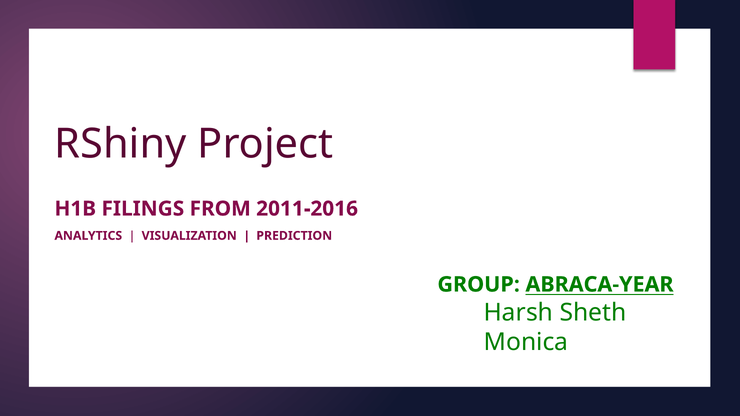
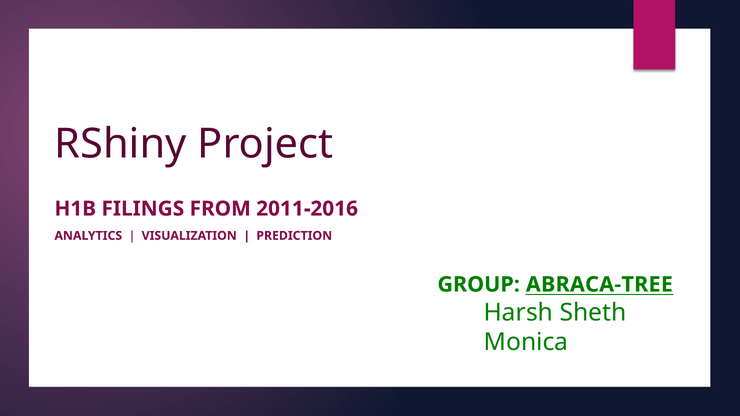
ABRACA-YEAR: ABRACA-YEAR -> ABRACA-TREE
